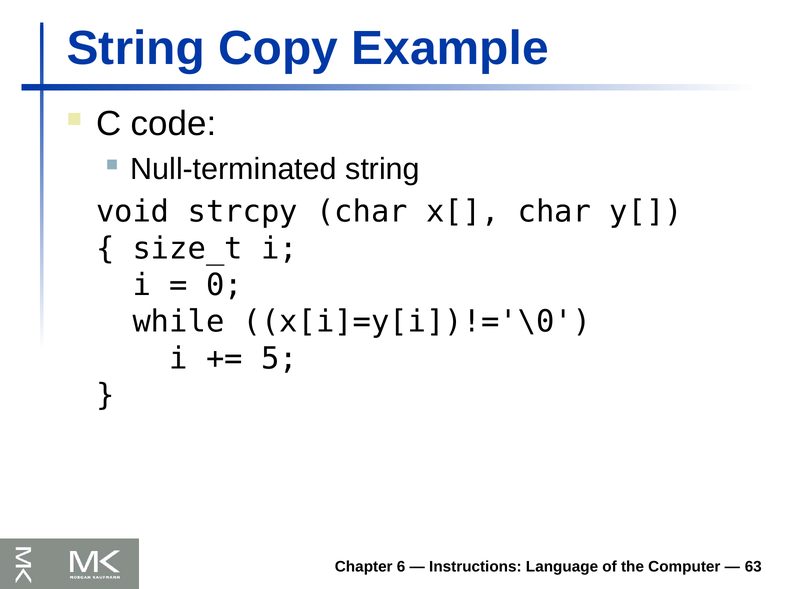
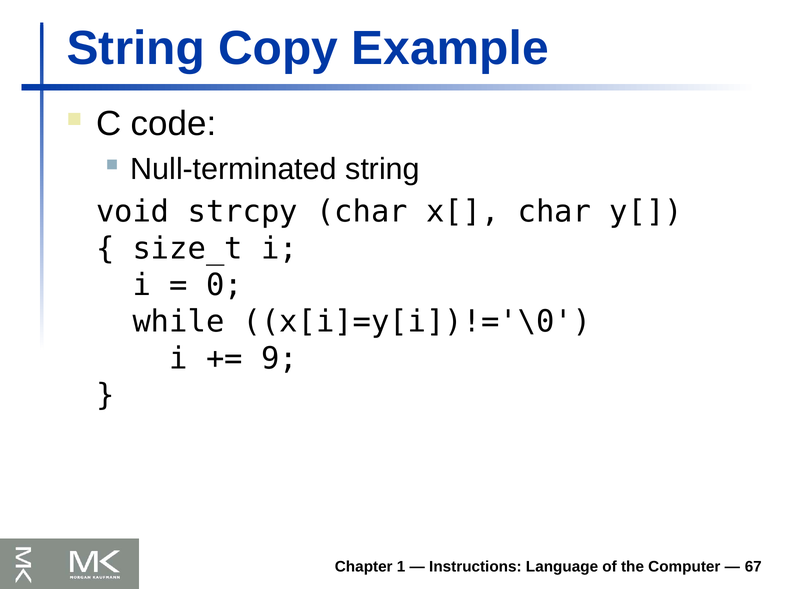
5: 5 -> 9
6: 6 -> 1
63: 63 -> 67
